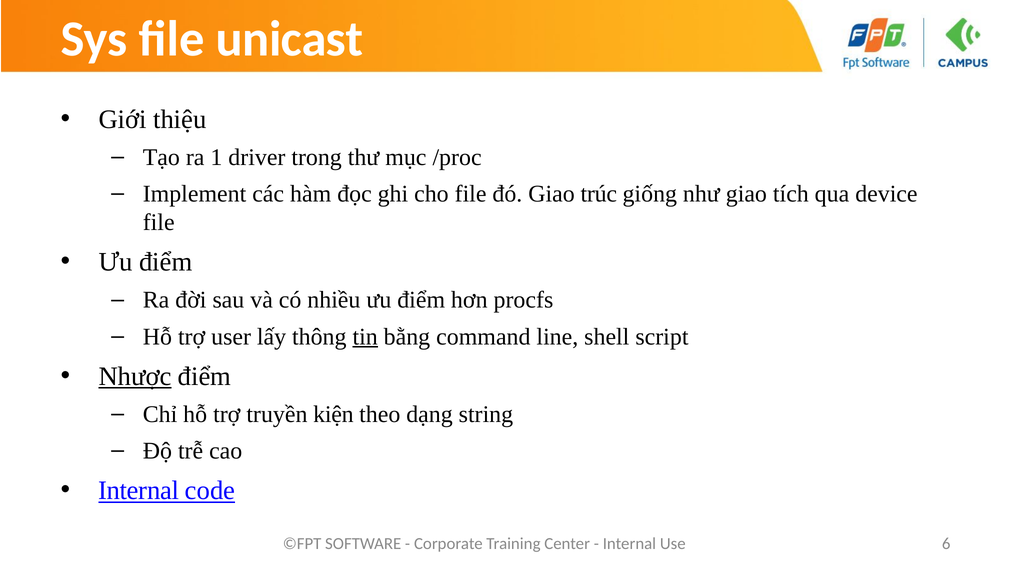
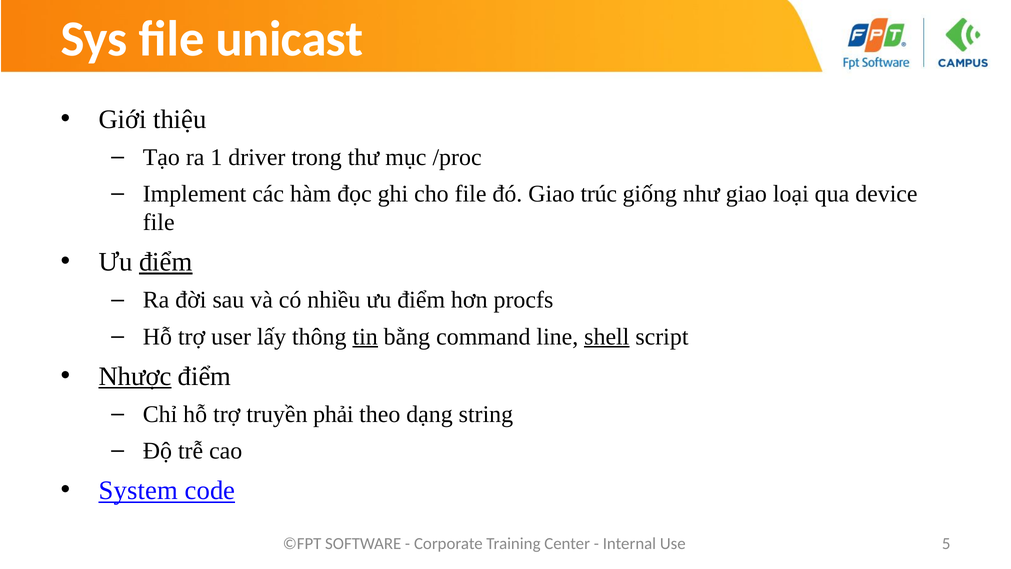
tích: tích -> loại
điểm at (166, 262) underline: none -> present
shell underline: none -> present
kiện: kiện -> phải
Internal at (139, 490): Internal -> System
6: 6 -> 5
